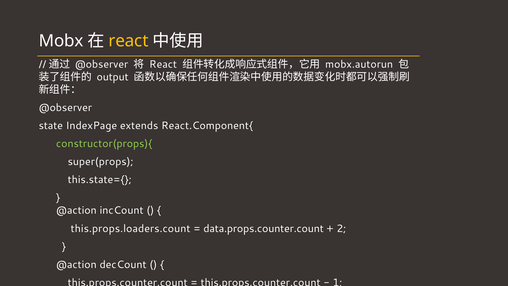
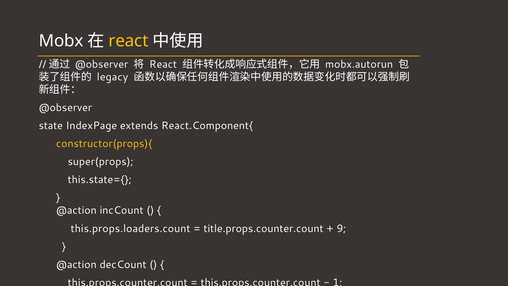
output: output -> legacy
constructor(props){ colour: light green -> yellow
data.props.counter.count: data.props.counter.count -> title.props.counter.count
2: 2 -> 9
